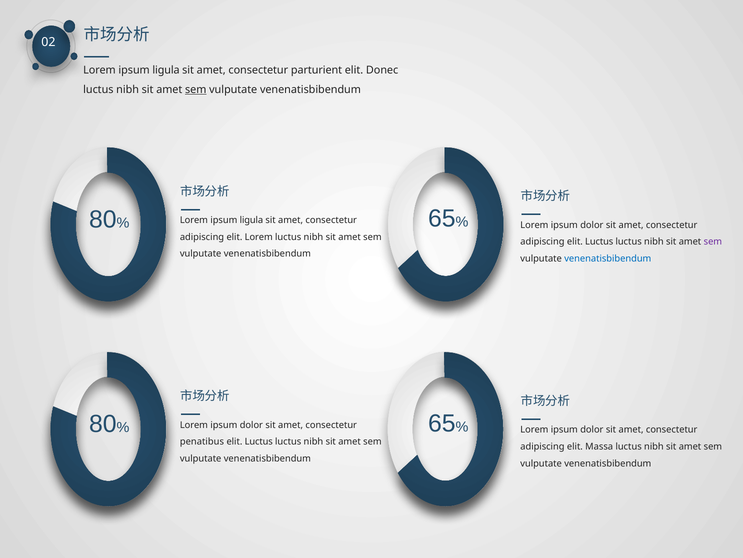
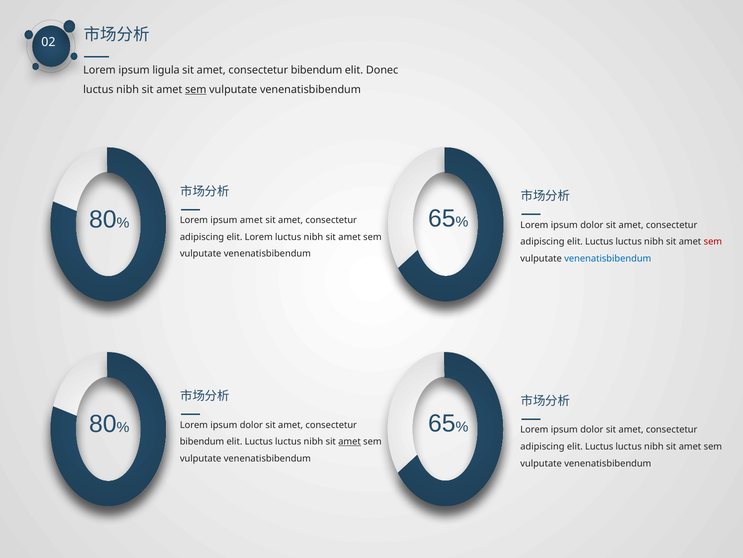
parturient at (317, 70): parturient -> bibendum
ligula at (251, 220): ligula -> amet
sem at (713, 242) colour: purple -> red
penatibus at (202, 441): penatibus -> bibendum
amet at (350, 441) underline: none -> present
Massa at (599, 446): Massa -> Luctus
